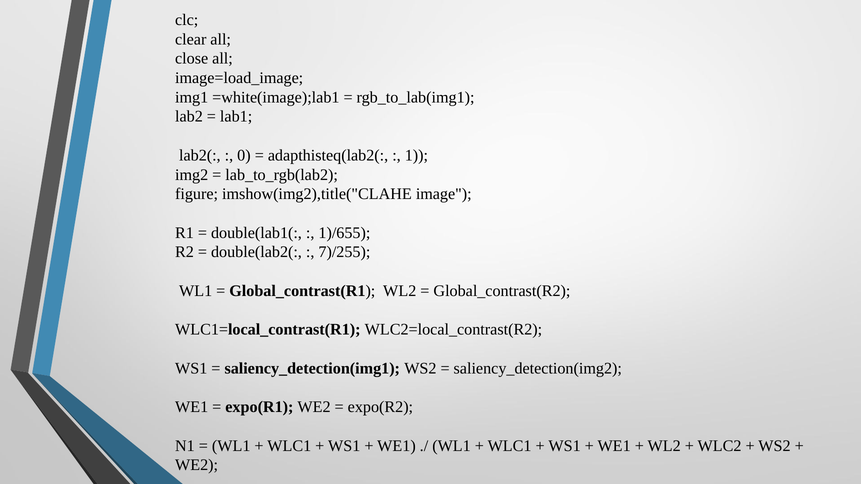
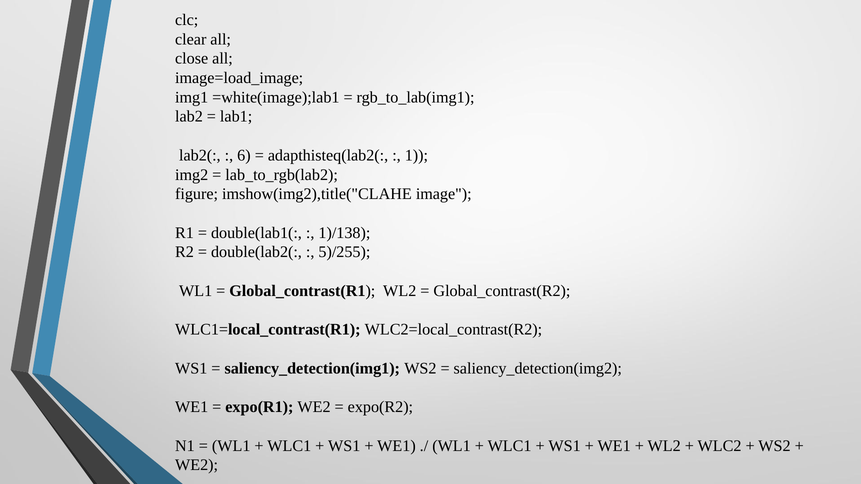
0: 0 -> 6
1)/655: 1)/655 -> 1)/138
7)/255: 7)/255 -> 5)/255
